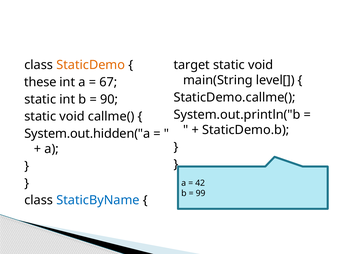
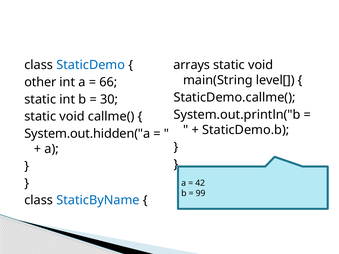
StaticDemo colour: orange -> blue
target: target -> arrays
these: these -> other
67: 67 -> 66
90: 90 -> 30
